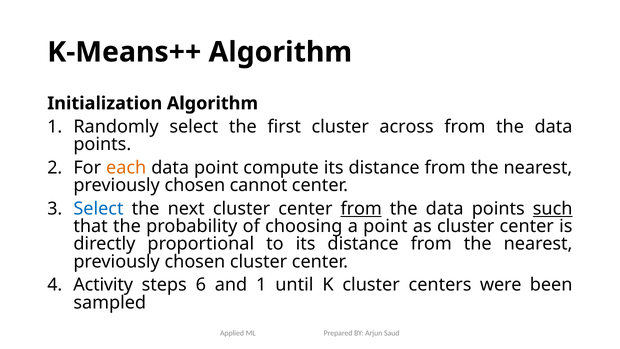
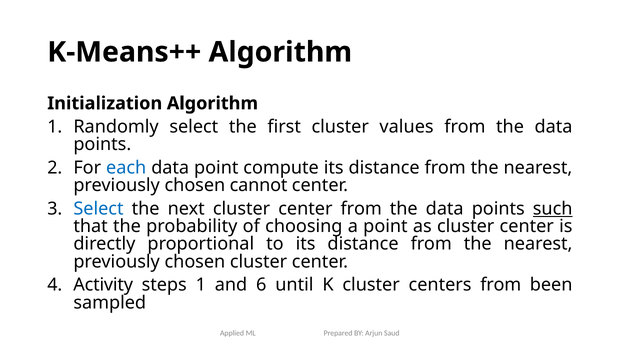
across: across -> values
each colour: orange -> blue
from at (361, 209) underline: present -> none
steps 6: 6 -> 1
and 1: 1 -> 6
centers were: were -> from
